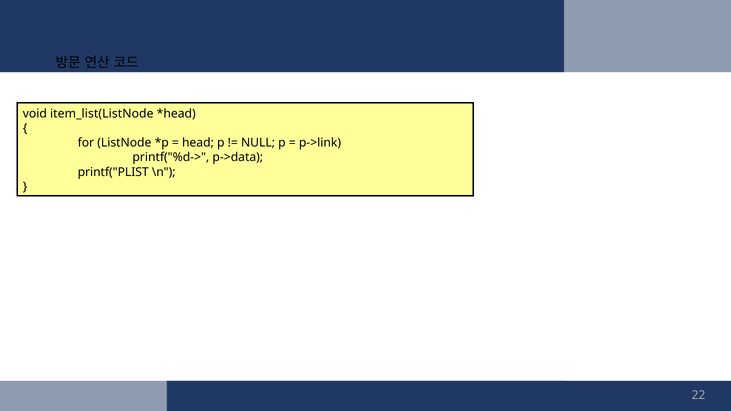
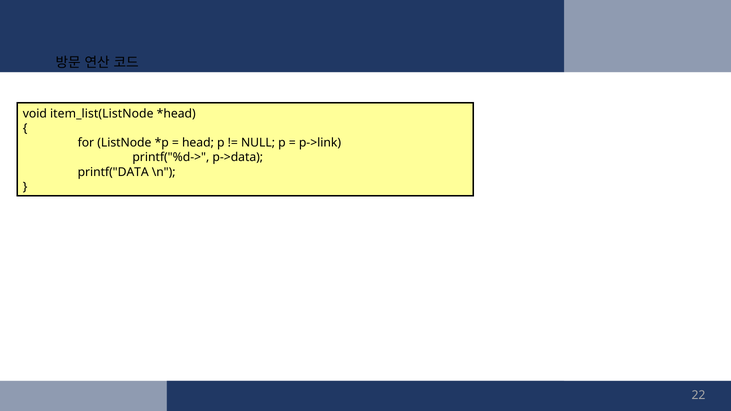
printf("PLIST: printf("PLIST -> printf("DATA
